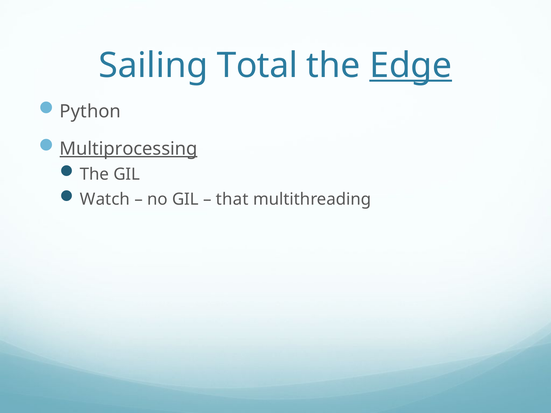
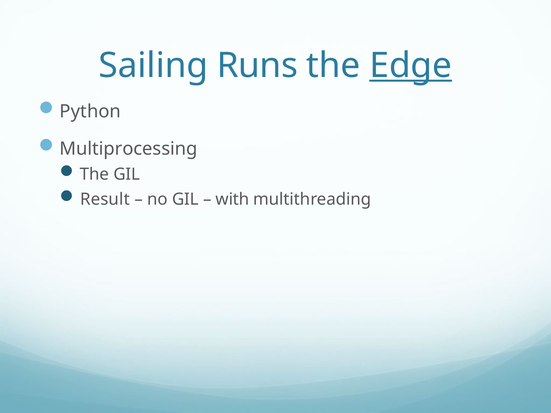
Total: Total -> Runs
Multiprocessing underline: present -> none
Watch: Watch -> Result
that: that -> with
